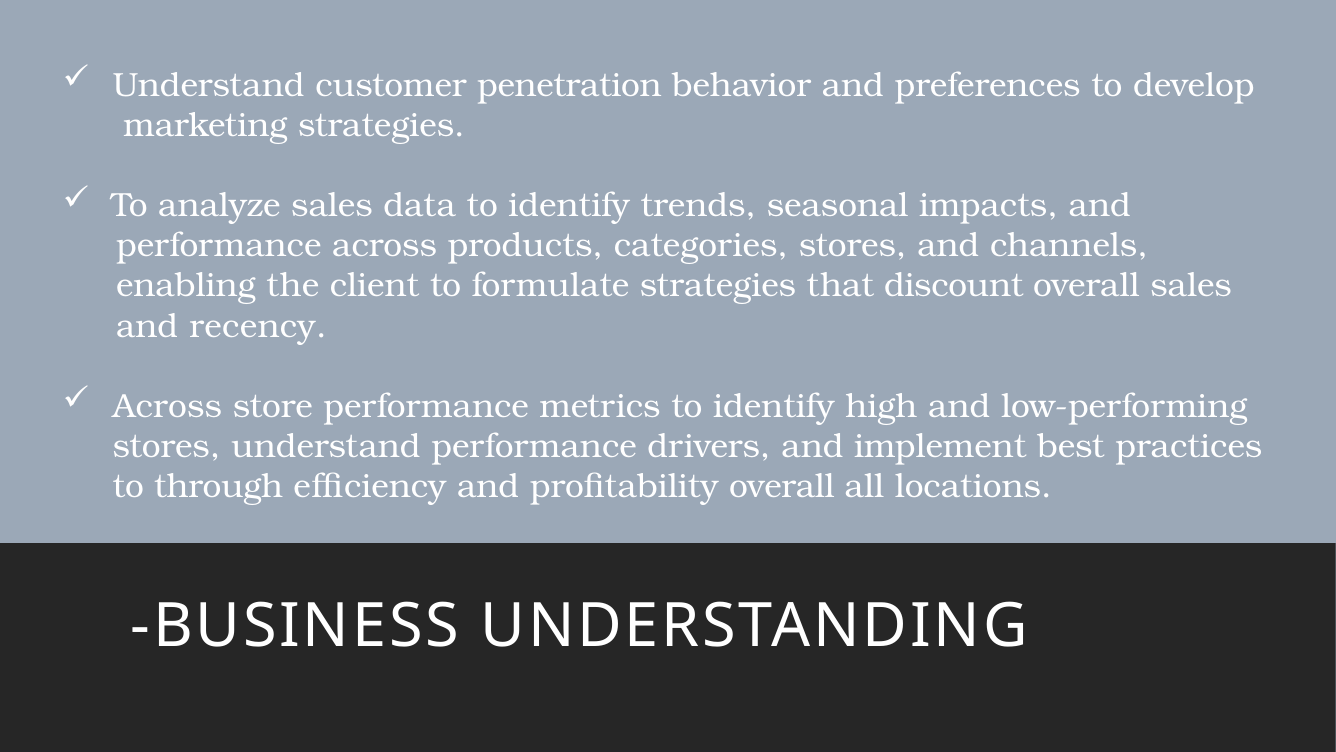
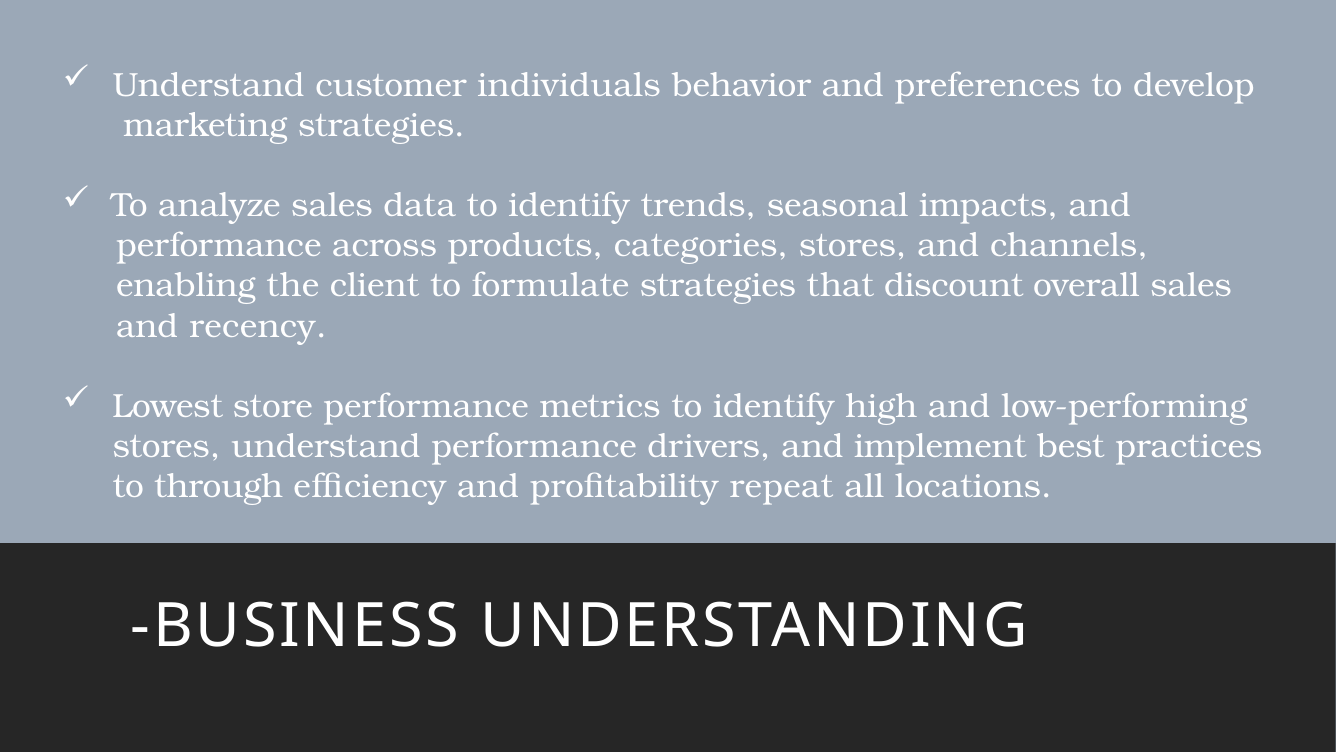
penetration: penetration -> individuals
Across at (167, 406): Across -> Lowest
profitability overall: overall -> repeat
